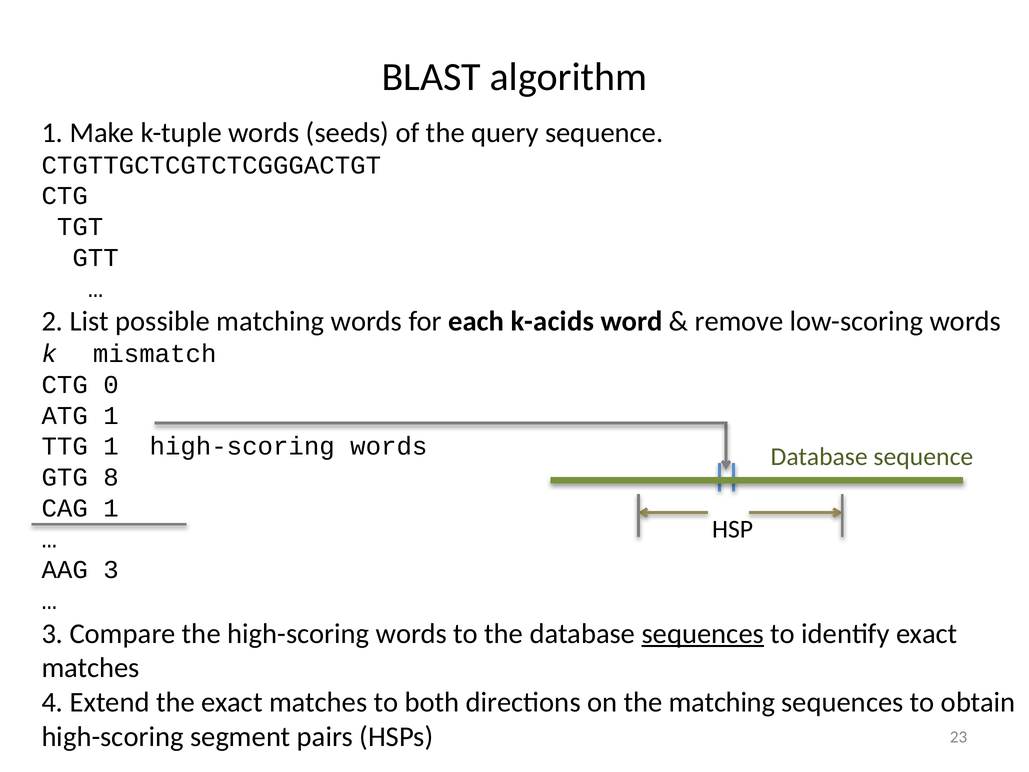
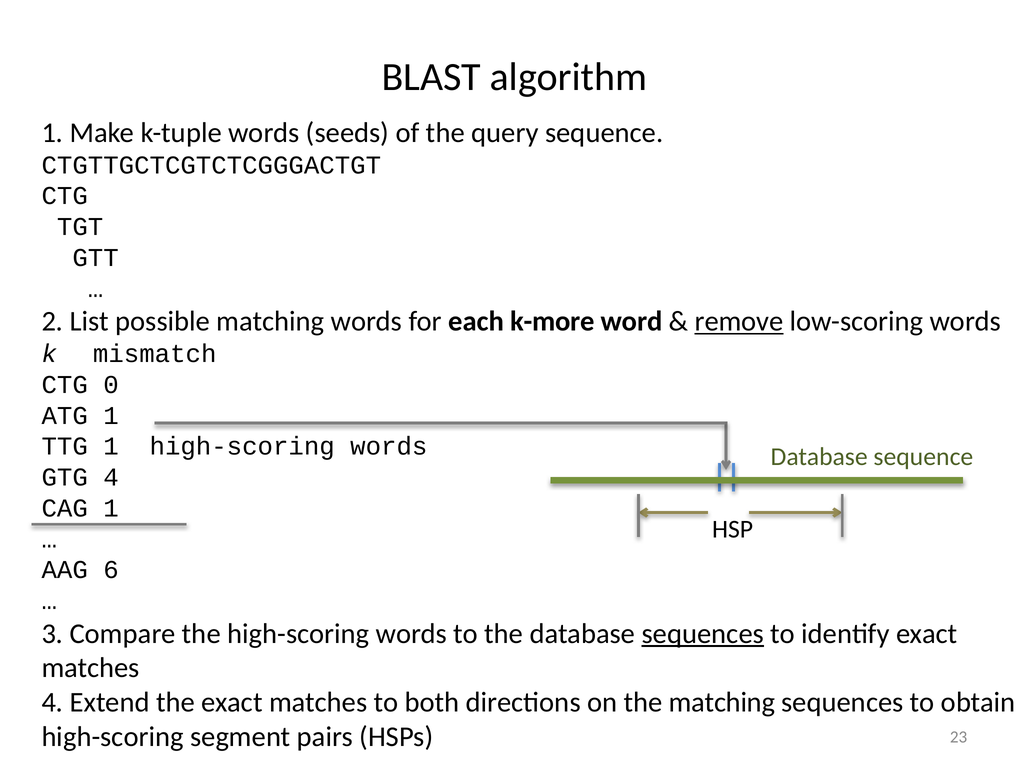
k-acids: k-acids -> k-more
remove underline: none -> present
GTG 8: 8 -> 4
AAG 3: 3 -> 6
